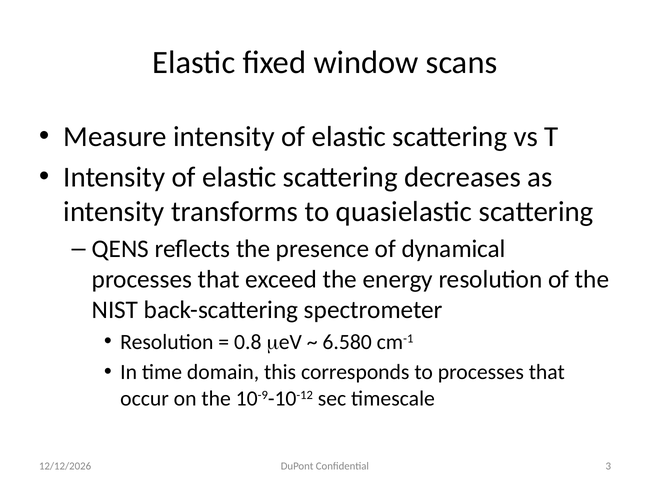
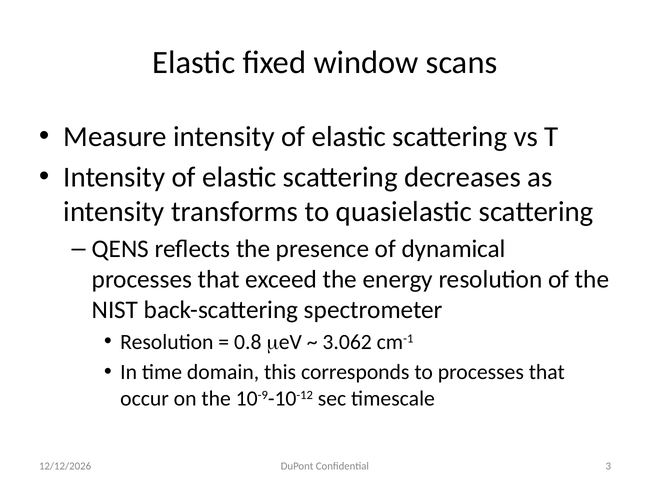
6.580: 6.580 -> 3.062
